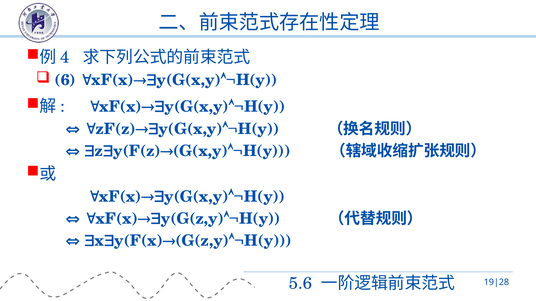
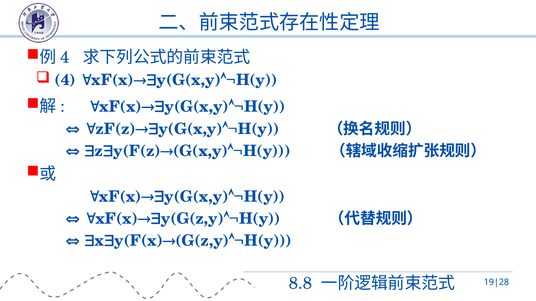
6: 6 -> 4
5.6: 5.6 -> 8.8
